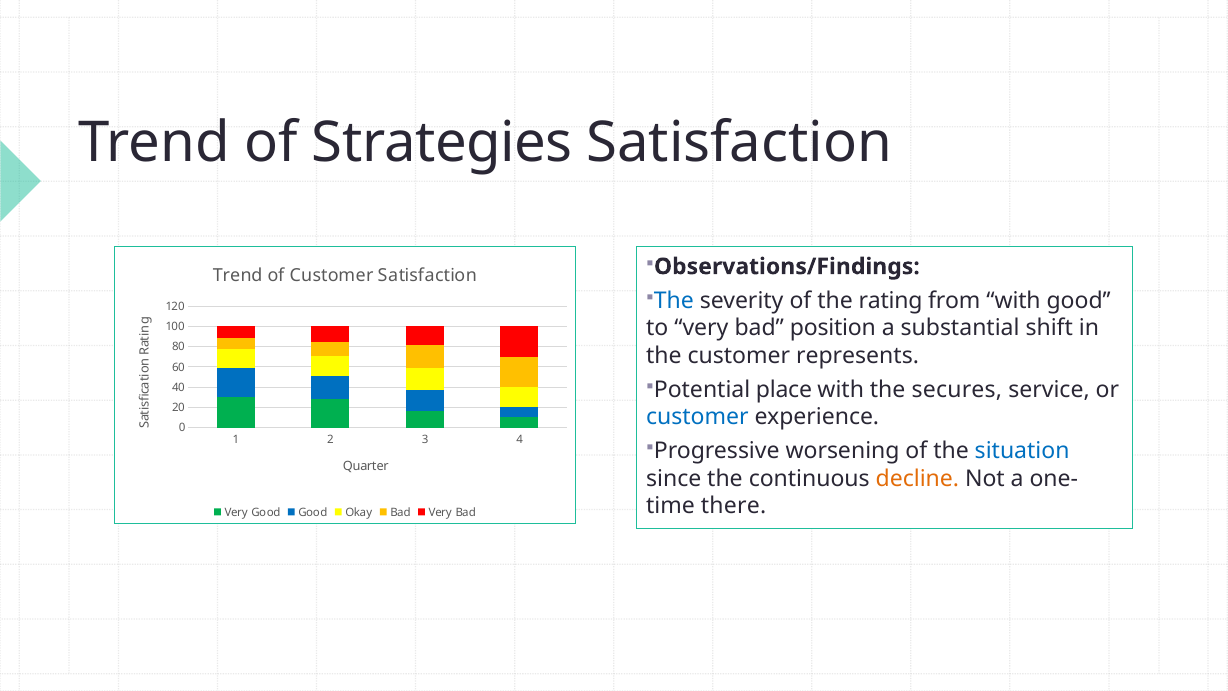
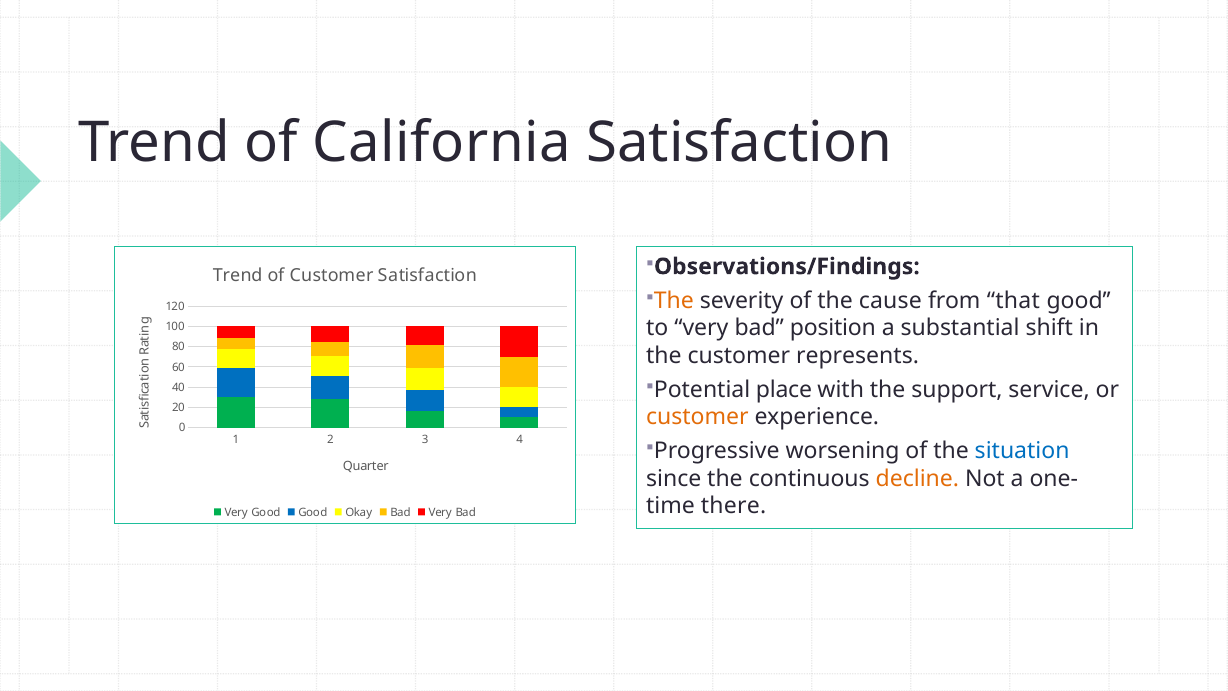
Strategies: Strategies -> California
The at (674, 301) colour: blue -> orange
rating: rating -> cause
from with: with -> that
secures: secures -> support
customer at (697, 417) colour: blue -> orange
